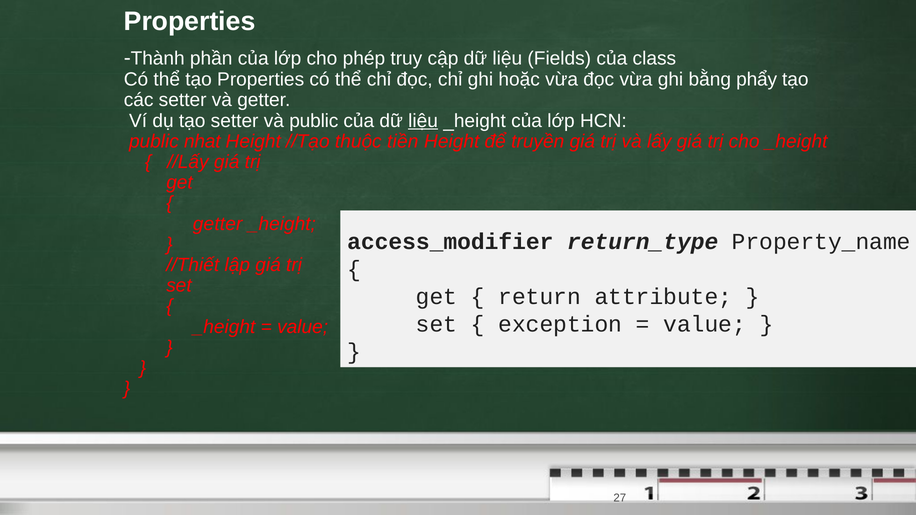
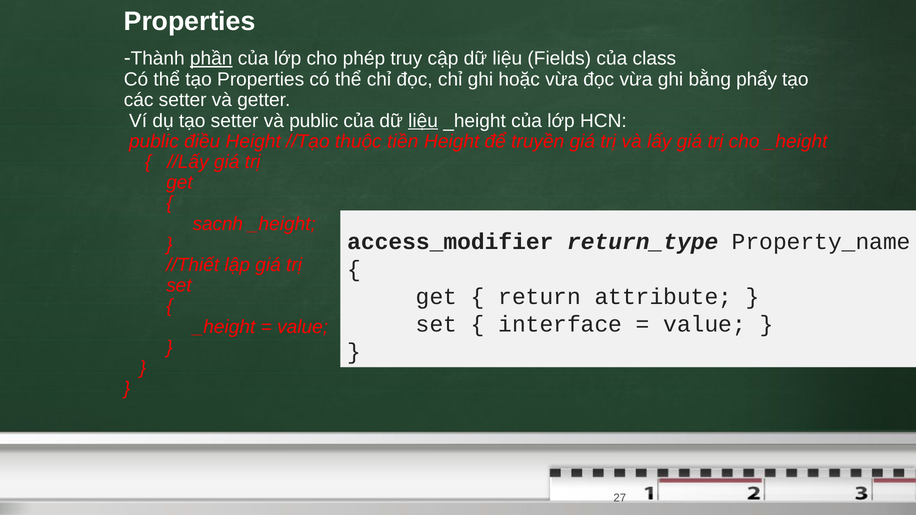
phần underline: none -> present
nhat: nhat -> điều
getter at (218, 224): getter -> sacnh
exception: exception -> interface
